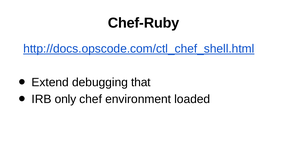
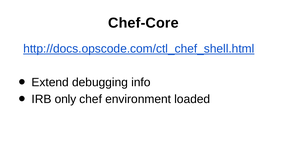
Chef-Ruby: Chef-Ruby -> Chef-Core
that: that -> info
